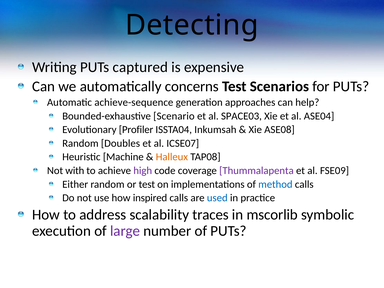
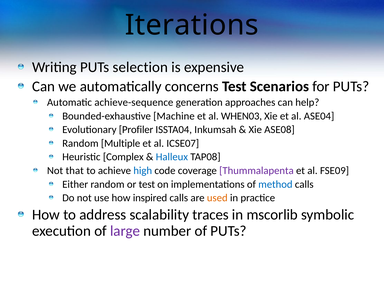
Detecting: Detecting -> Iterations
captured: captured -> selection
Scenario: Scenario -> Machine
SPACE03: SPACE03 -> WHEN03
Doubles: Doubles -> Multiple
Machine: Machine -> Complex
Halleux colour: orange -> blue
with: with -> that
high colour: purple -> blue
used colour: blue -> orange
